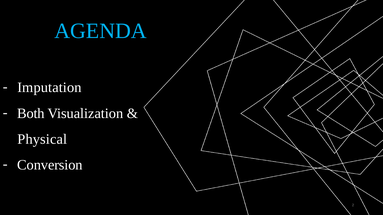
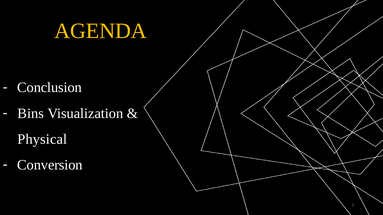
AGENDA colour: light blue -> yellow
Imputation: Imputation -> Conclusion
Both: Both -> Bins
